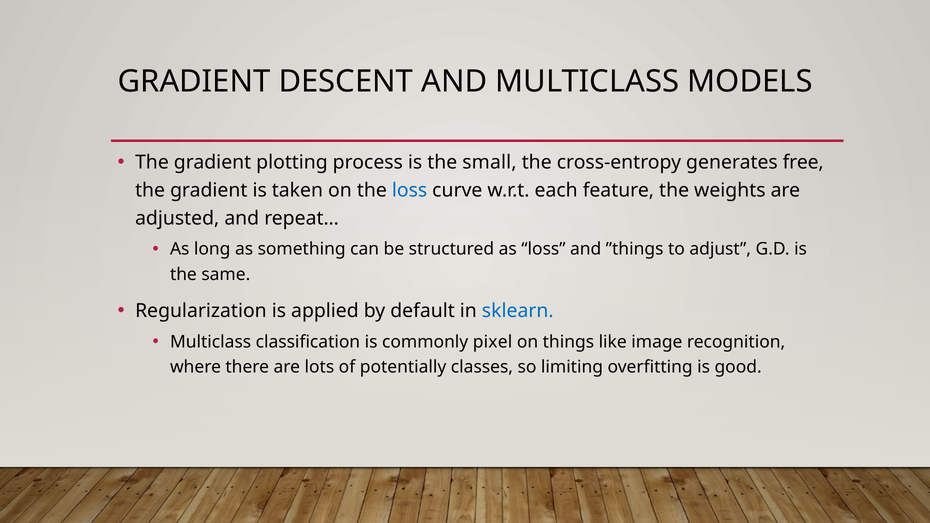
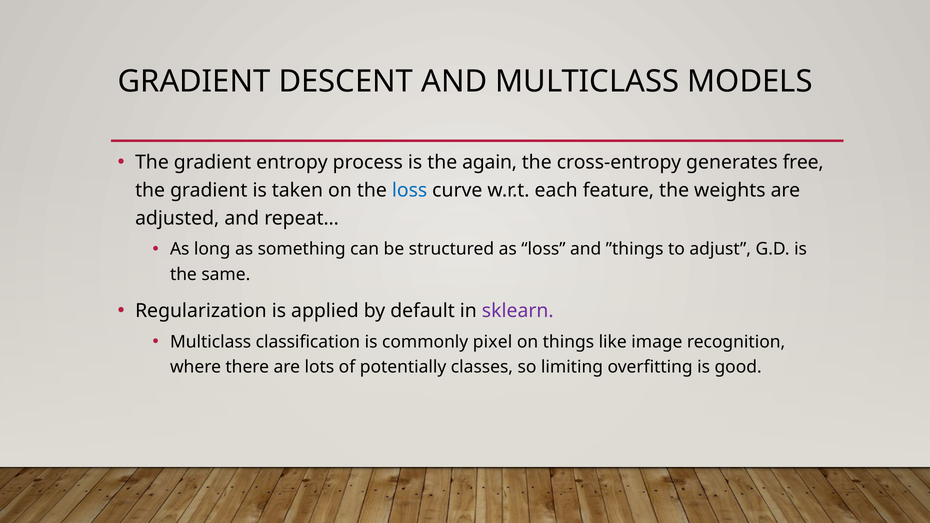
plotting: plotting -> entropy
small: small -> again
sklearn colour: blue -> purple
